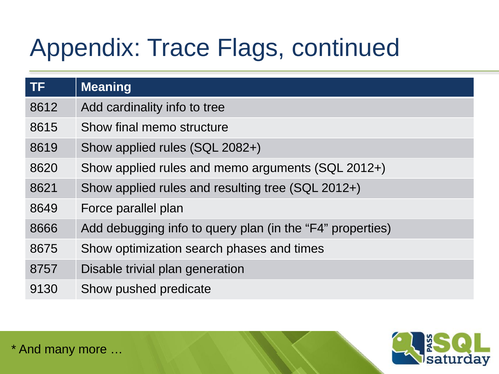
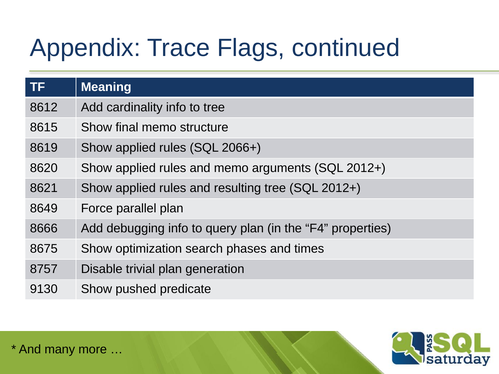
2082+: 2082+ -> 2066+
